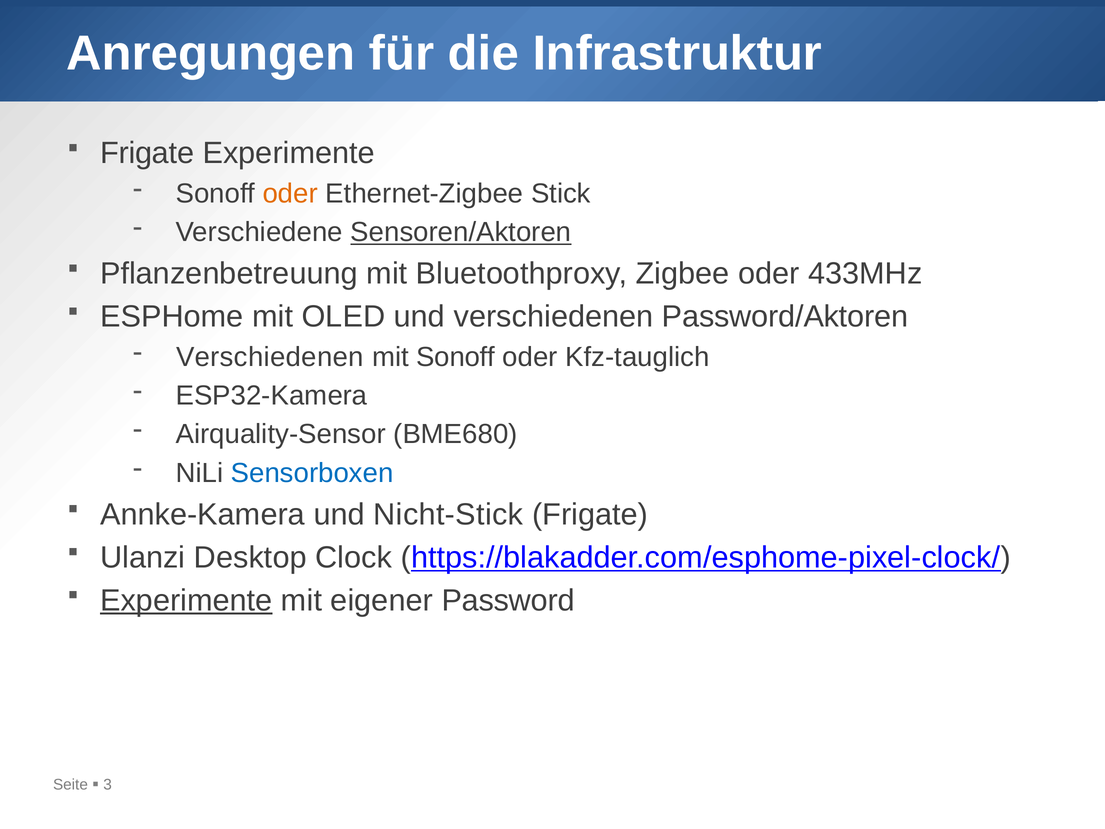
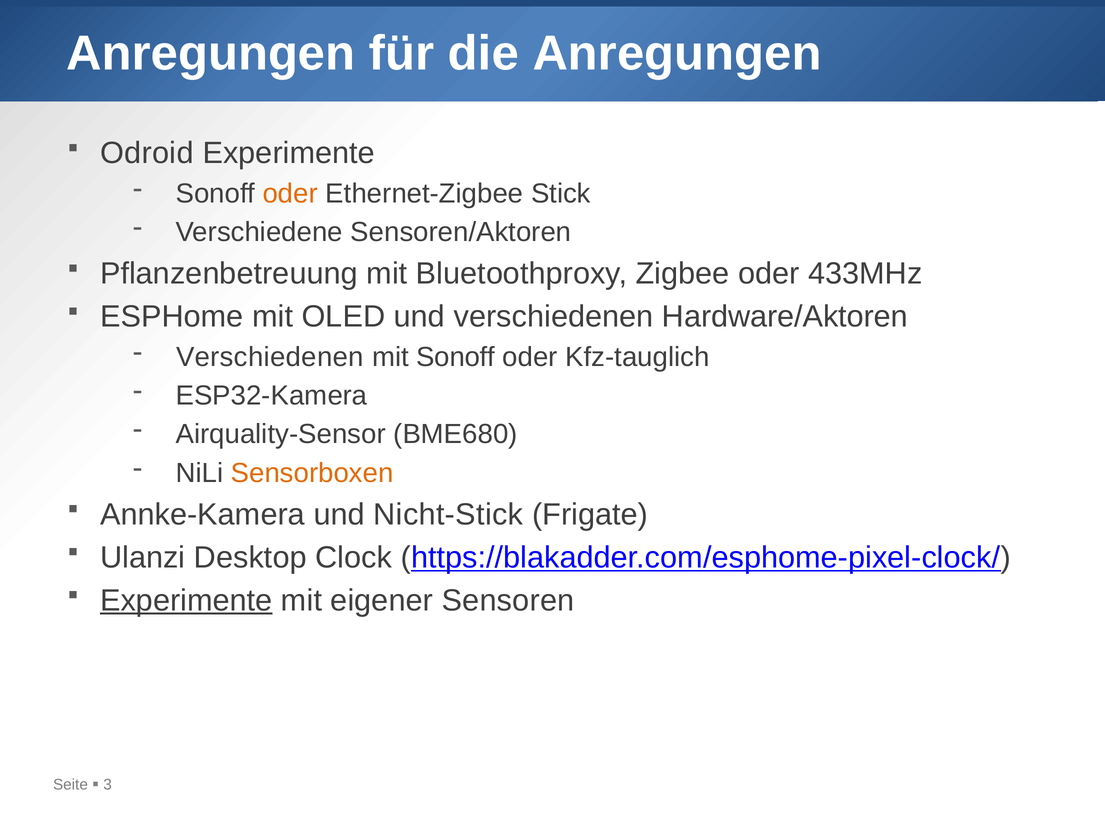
die Infrastruktur: Infrastruktur -> Anregungen
Frigate at (147, 153): Frigate -> Odroid
Sensoren/Aktoren underline: present -> none
Password/Aktoren: Password/Aktoren -> Hardware/Aktoren
Sensorboxen colour: blue -> orange
Password: Password -> Sensoren
